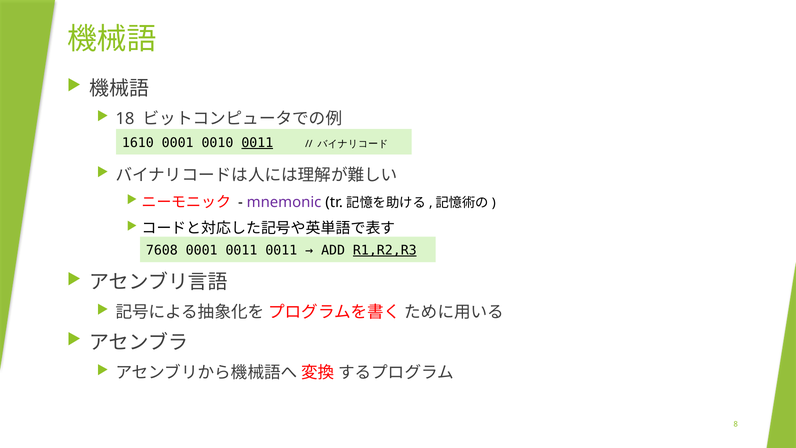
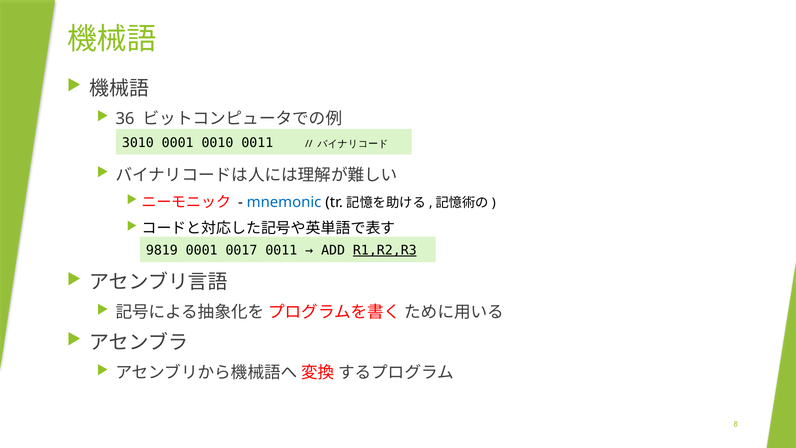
18: 18 -> 36
1610: 1610 -> 3010
0011 at (257, 143) underline: present -> none
mnemonic colour: purple -> blue
7608: 7608 -> 9819
0001 0011: 0011 -> 0017
